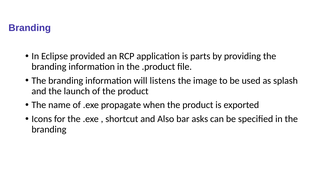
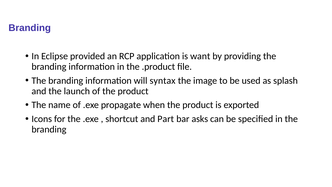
parts: parts -> want
listens: listens -> syntax
Also: Also -> Part
